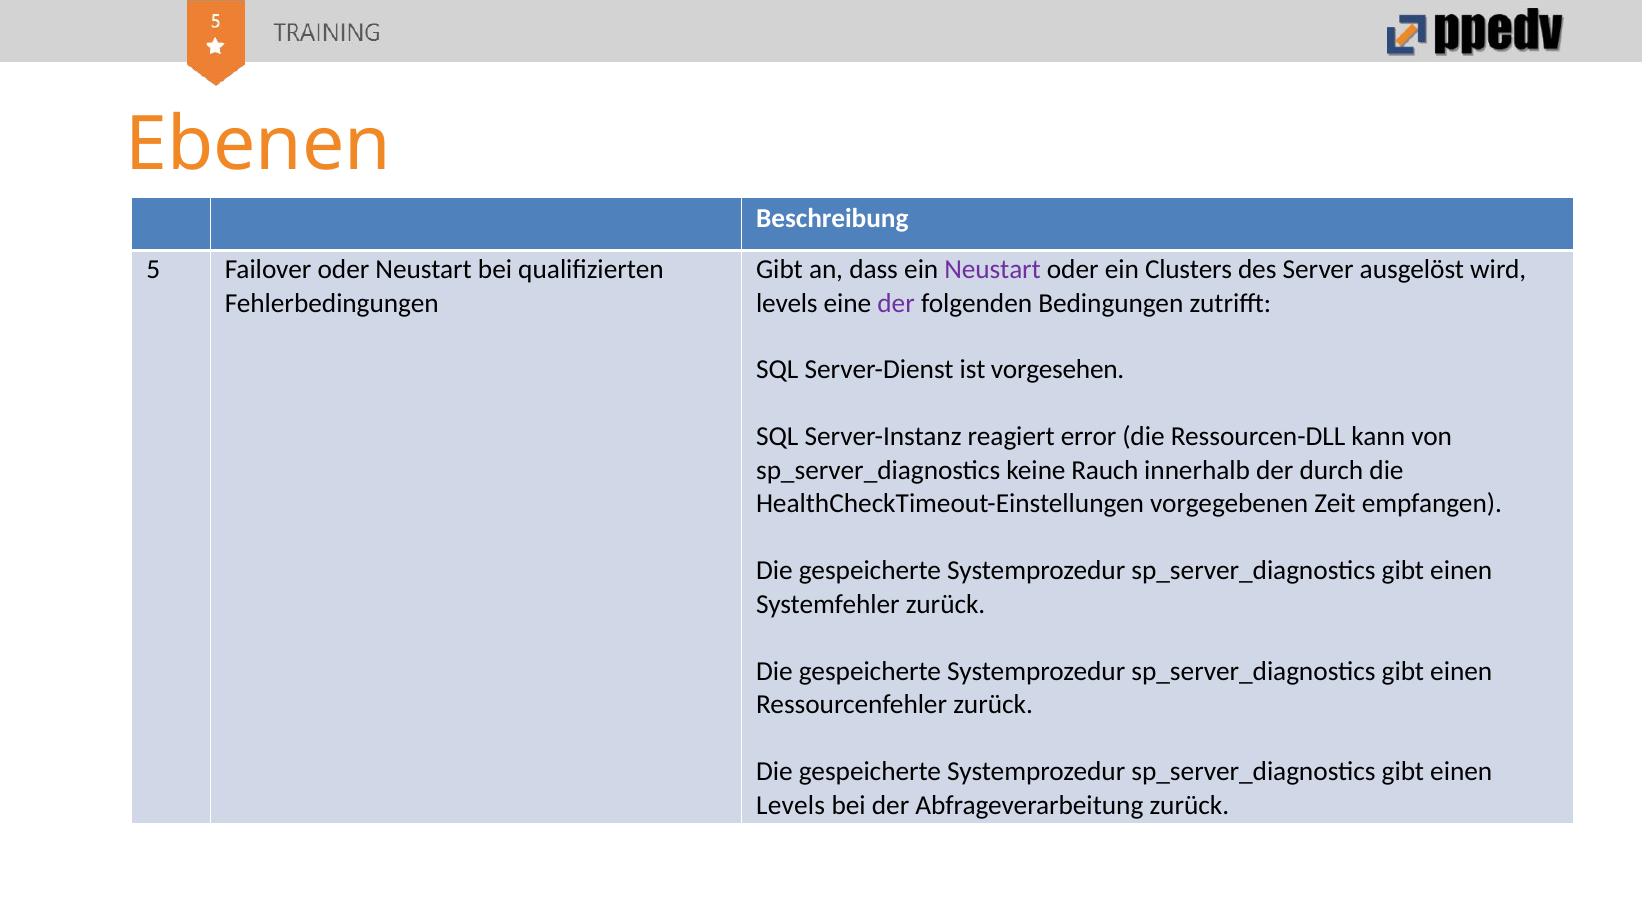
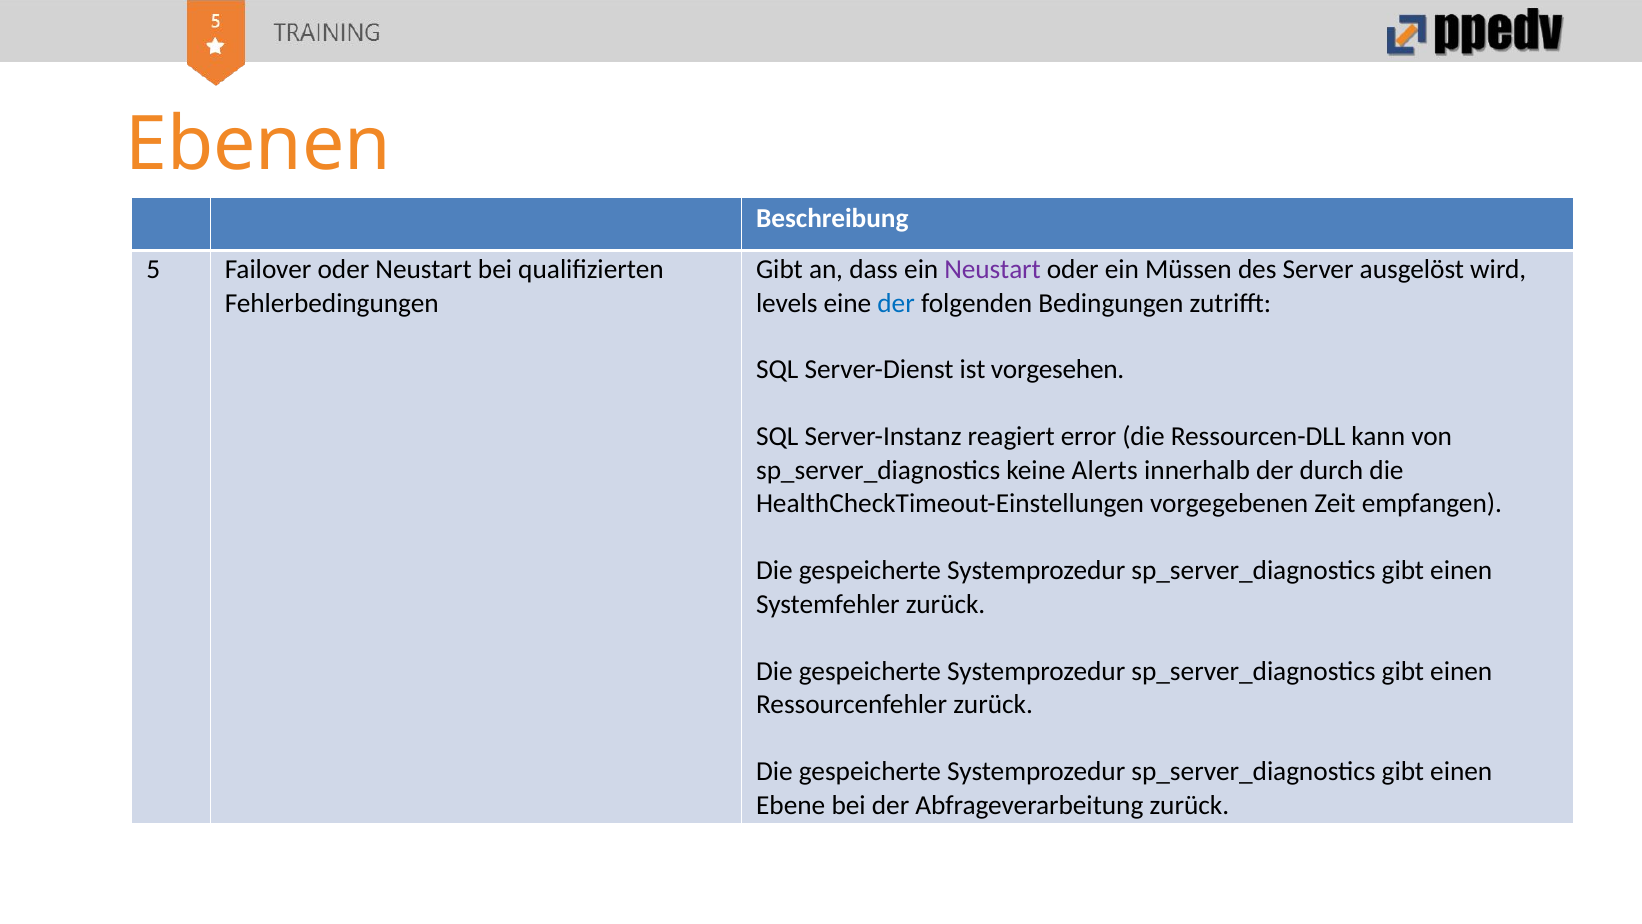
Clusters: Clusters -> Müssen
der at (896, 303) colour: purple -> blue
Rauch: Rauch -> Alerts
Levels at (791, 805): Levels -> Ebene
